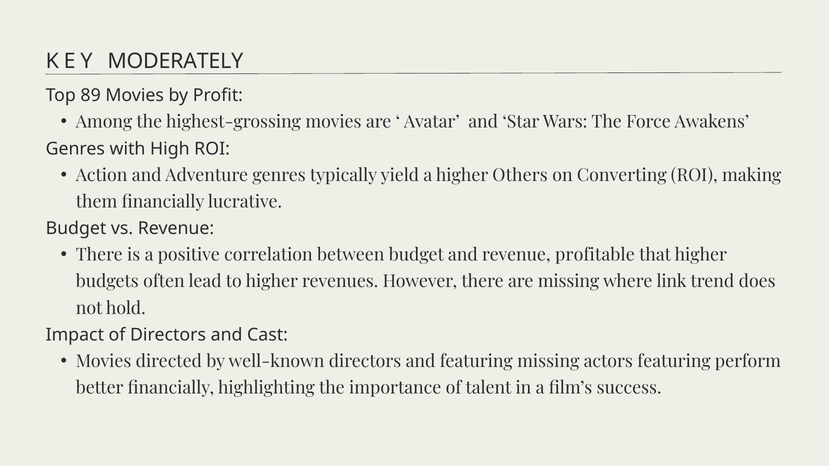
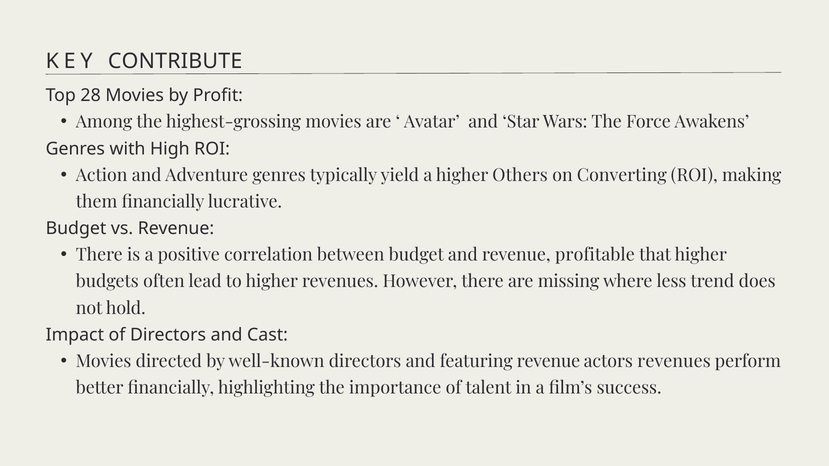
MODERATELY: MODERATELY -> CONTRIBUTE
89: 89 -> 28
link: link -> less
featuring missing: missing -> revenue
actors featuring: featuring -> revenues
